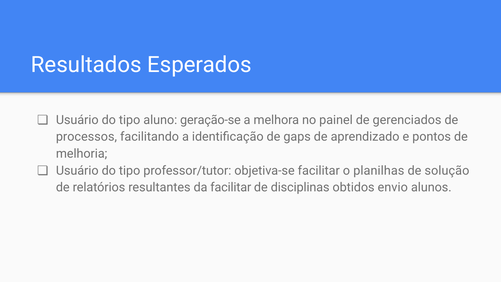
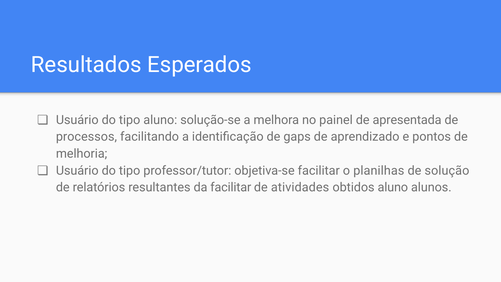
geração-se: geração-se -> solução-se
gerenciados: gerenciados -> apresentada
disciplinas: disciplinas -> atividades
obtidos envio: envio -> aluno
